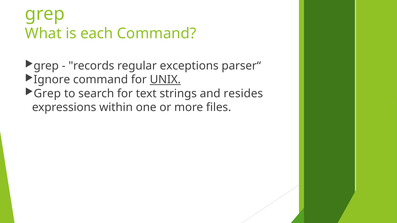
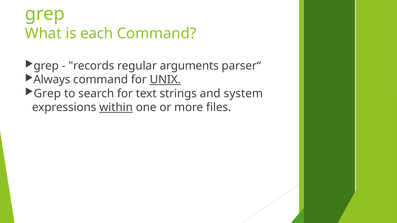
exceptions: exceptions -> arguments
Ignore: Ignore -> Always
resides: resides -> system
within underline: none -> present
